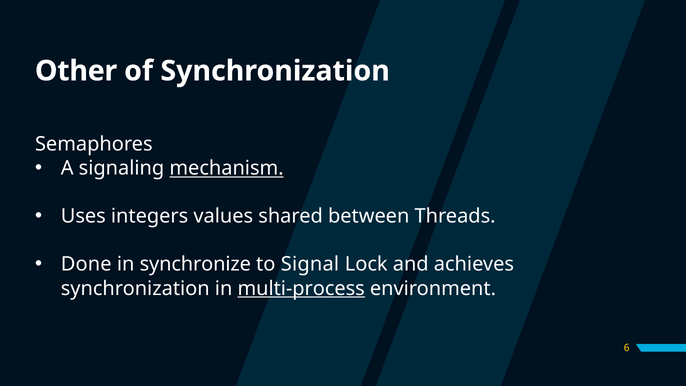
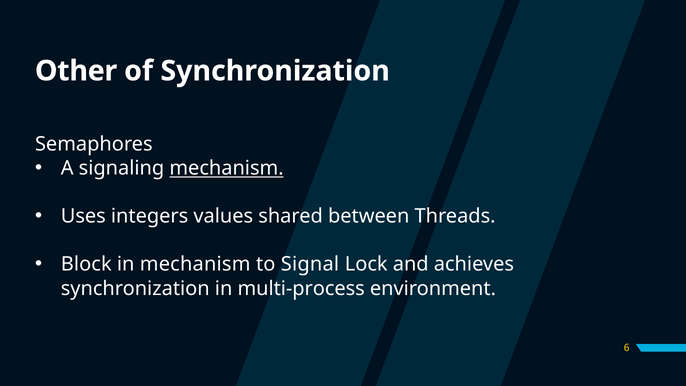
Done: Done -> Block
in synchronize: synchronize -> mechanism
multi-process underline: present -> none
